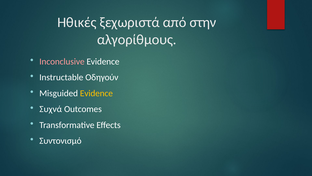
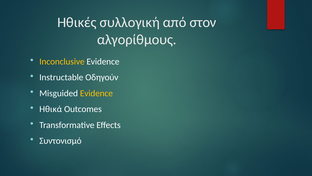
ξεχωριστά: ξεχωριστά -> συλλογική
στην: στην -> στον
Inconclusive colour: pink -> yellow
Συχνά: Συχνά -> Ηθικά
